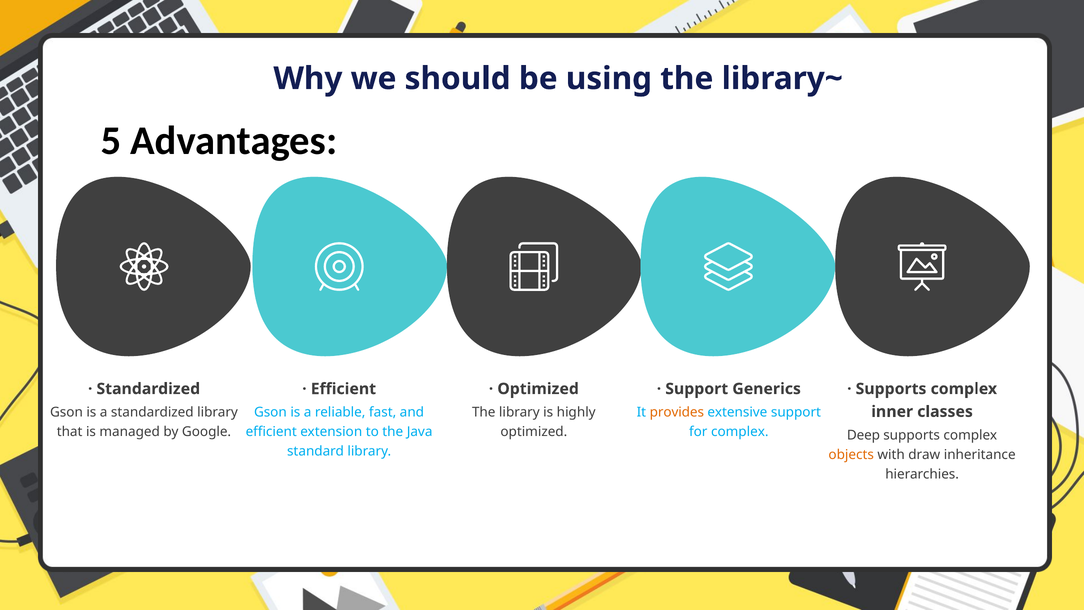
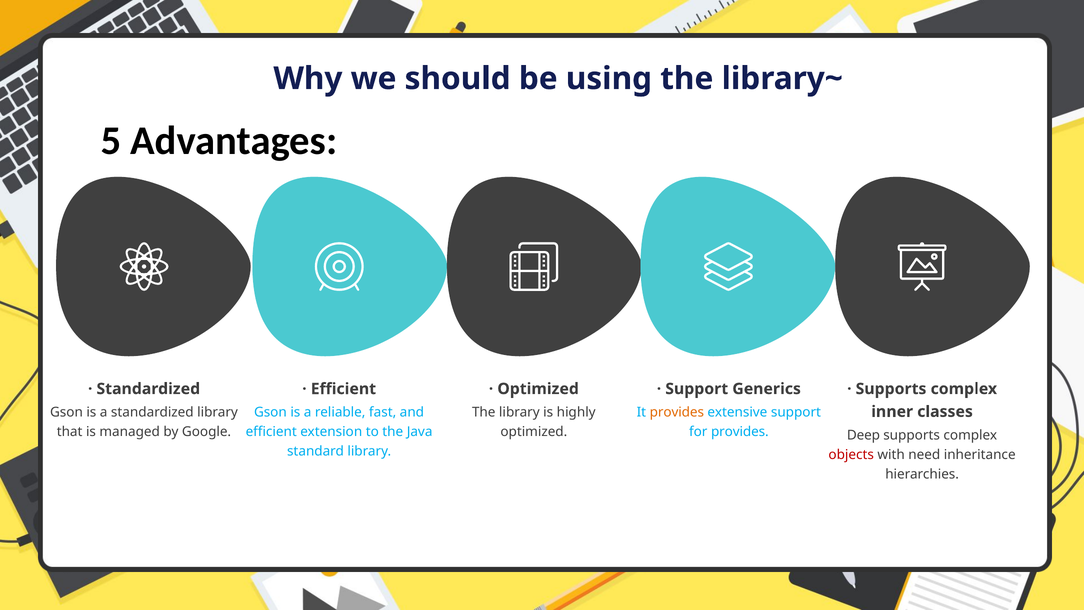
for complex: complex -> provides
objects colour: orange -> red
draw: draw -> need
